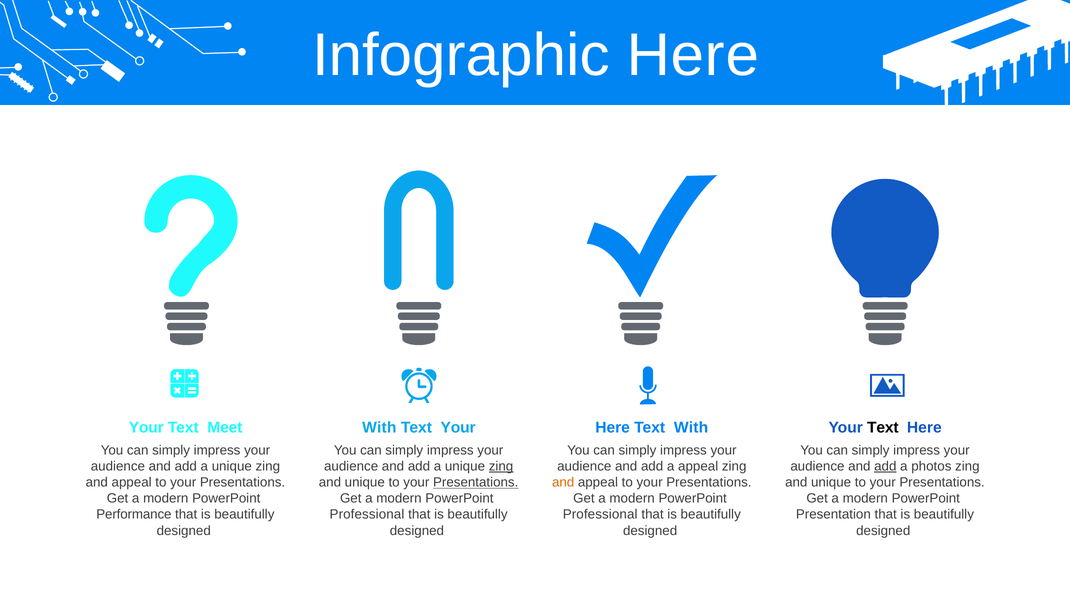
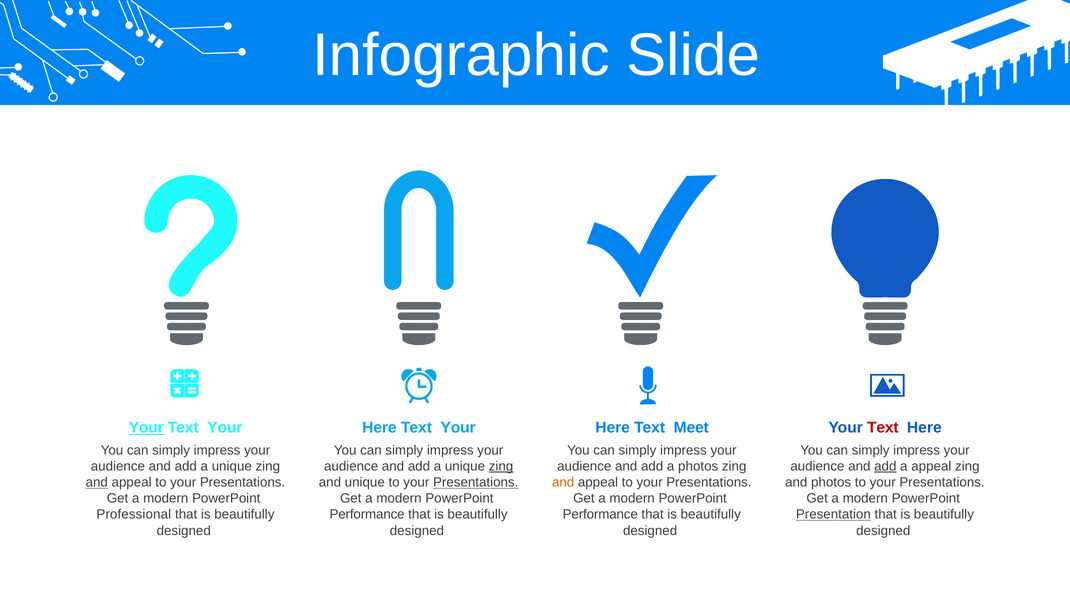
Infographic Here: Here -> Slide
Your at (146, 428) underline: none -> present
Meet at (225, 428): Meet -> Your
With at (379, 428): With -> Here
Text With: With -> Meet
Text at (883, 428) colour: black -> red
a appeal: appeal -> photos
a photos: photos -> appeal
and at (97, 482) underline: none -> present
unique at (831, 482): unique -> photos
Performance: Performance -> Professional
Professional at (367, 514): Professional -> Performance
Professional at (600, 514): Professional -> Performance
Presentation underline: none -> present
